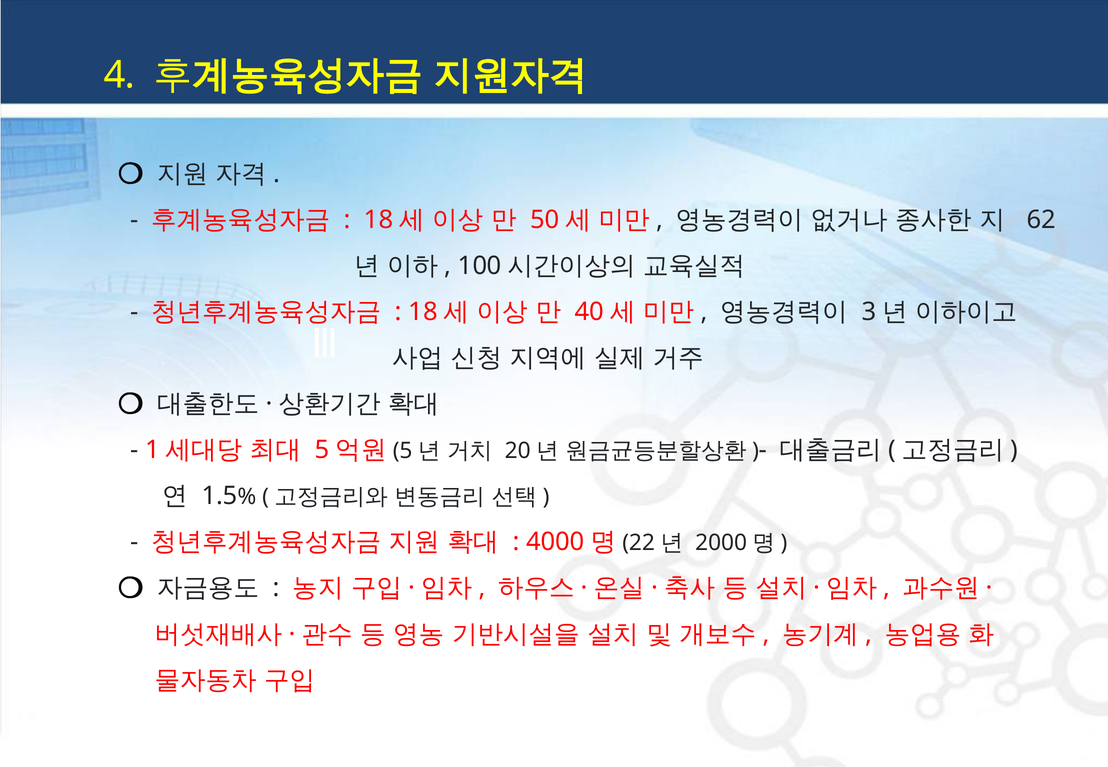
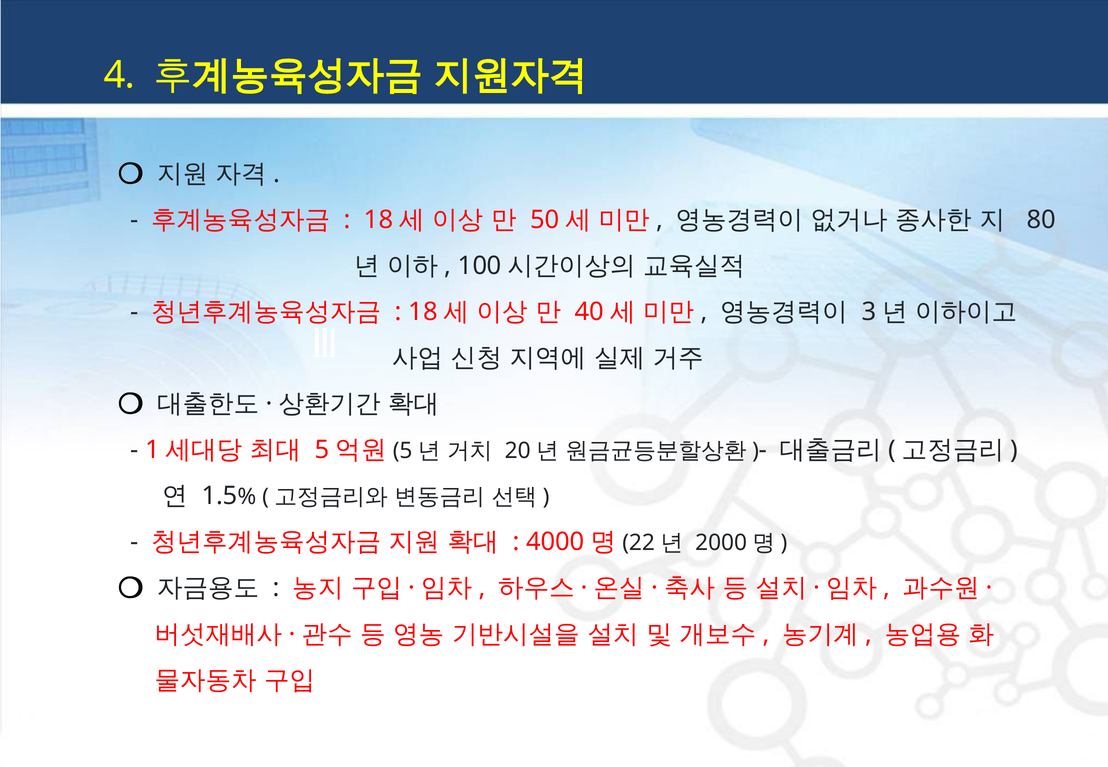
62: 62 -> 80
